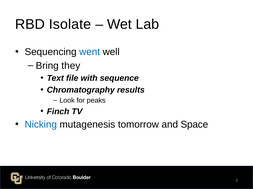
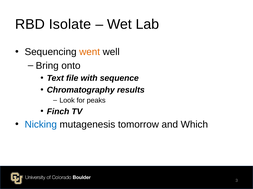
went colour: blue -> orange
they: they -> onto
Space: Space -> Which
